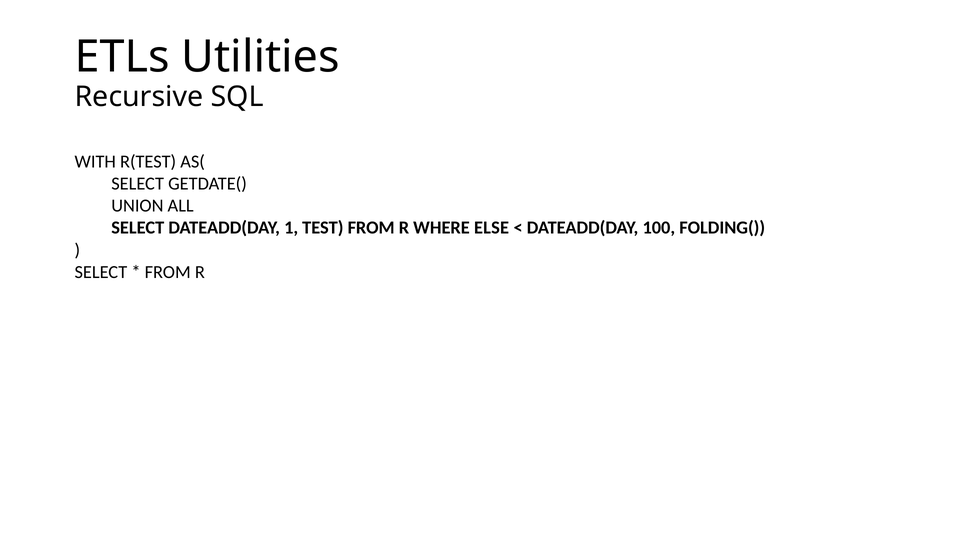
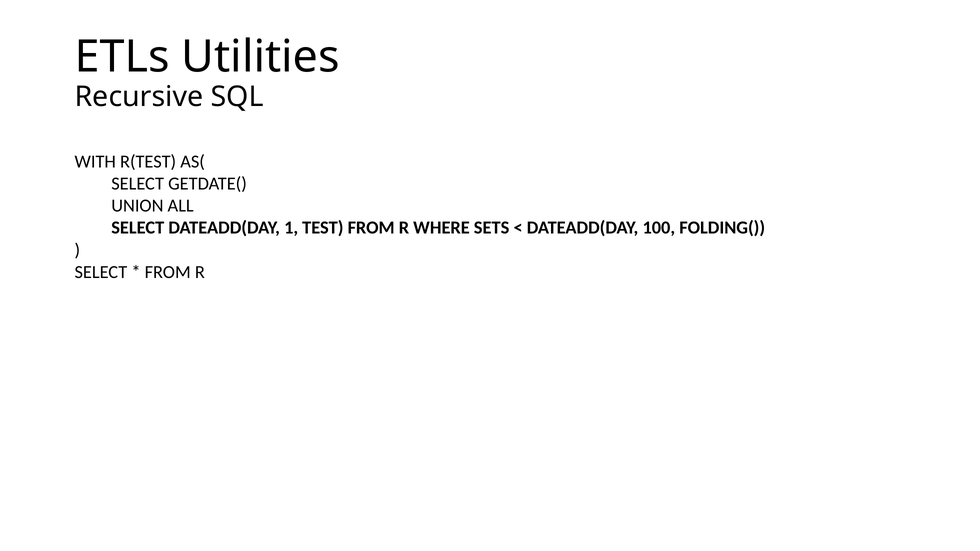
ELSE: ELSE -> SETS
